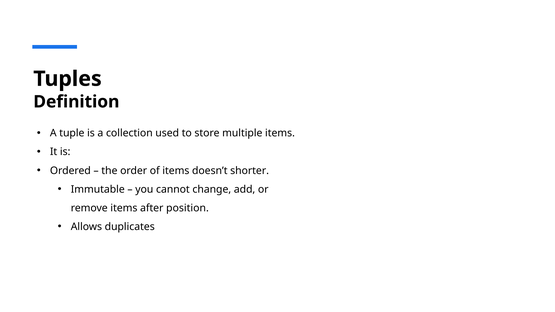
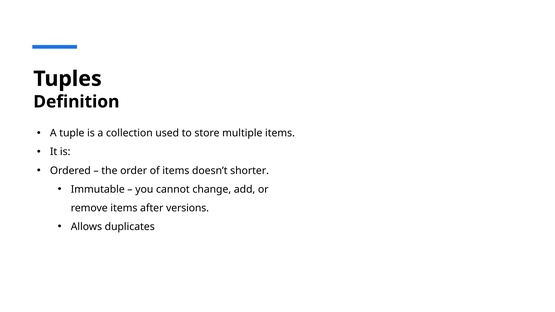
position: position -> versions
